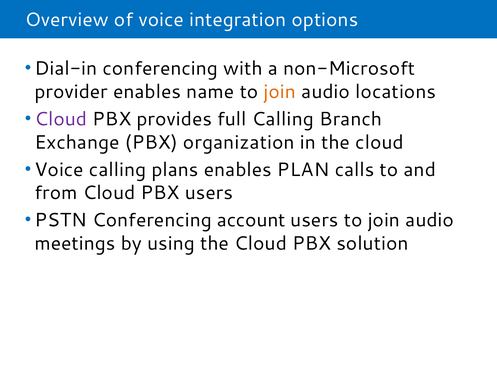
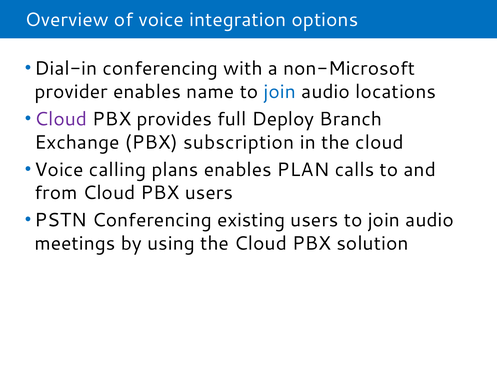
join at (280, 92) colour: orange -> blue
full Calling: Calling -> Deploy
organization: organization -> subscription
account: account -> existing
